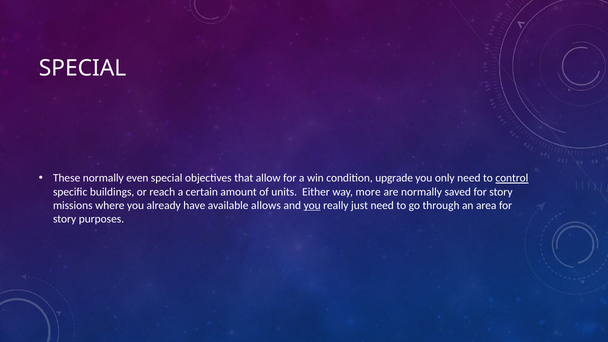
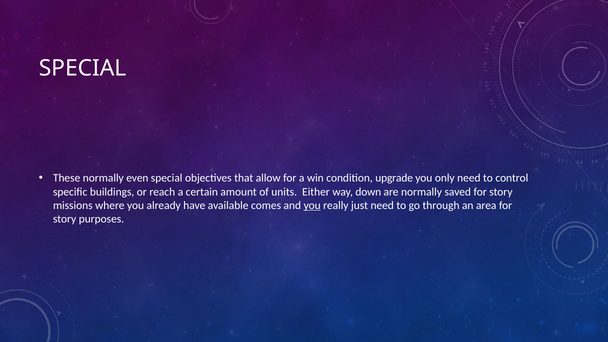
control underline: present -> none
more: more -> down
allows: allows -> comes
